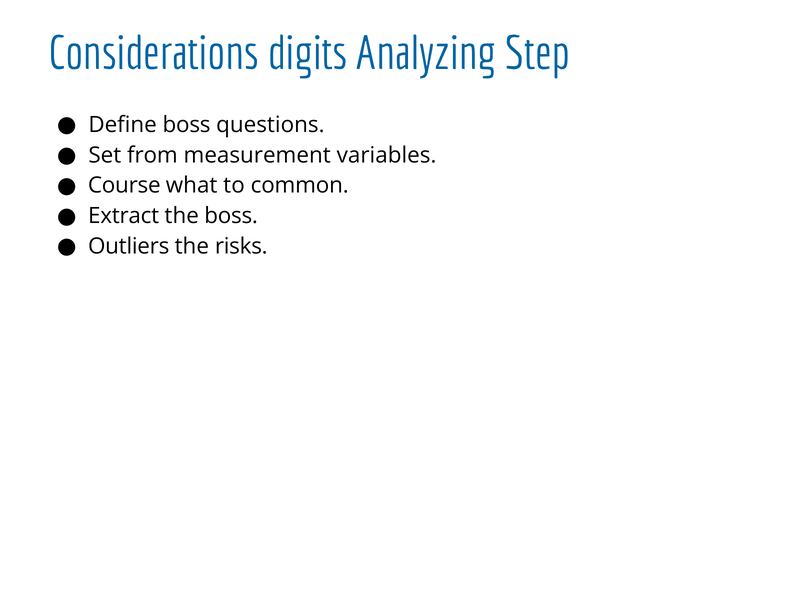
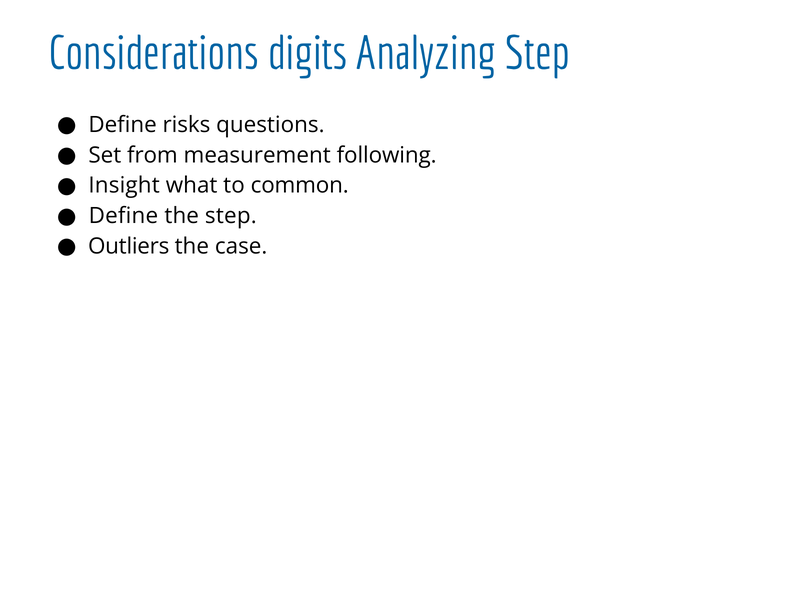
Define boss: boss -> risks
variables: variables -> following
Course: Course -> Insight
Extract at (124, 216): Extract -> Define
the boss: boss -> step
risks: risks -> case
